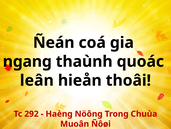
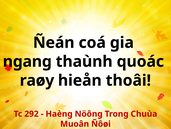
leân: leân -> raøy
